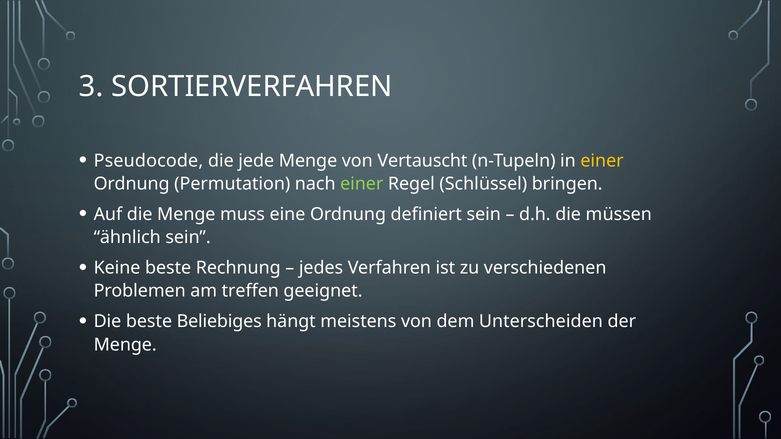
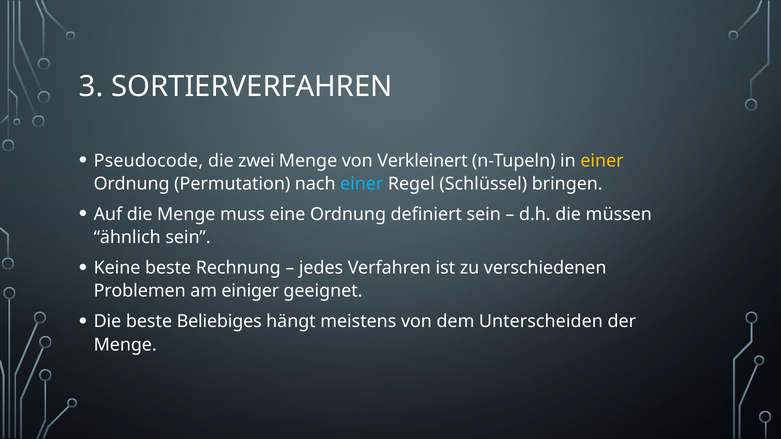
jede: jede -> zwei
Vertauscht: Vertauscht -> Verkleinert
einer at (362, 184) colour: light green -> light blue
treffen: treffen -> einiger
